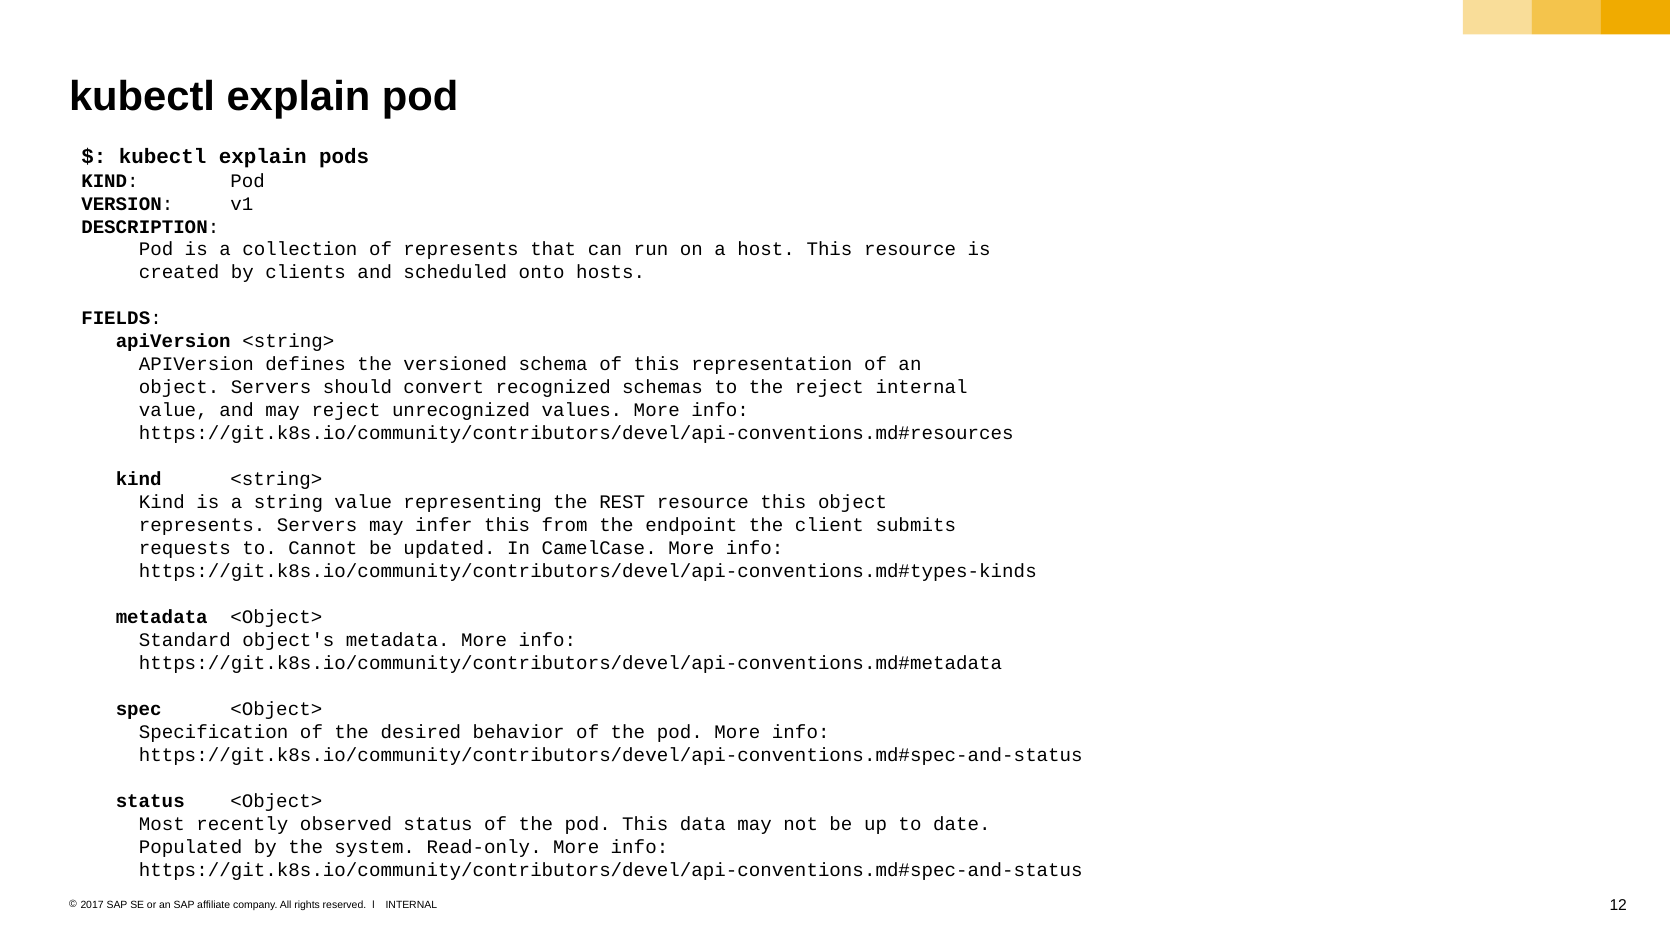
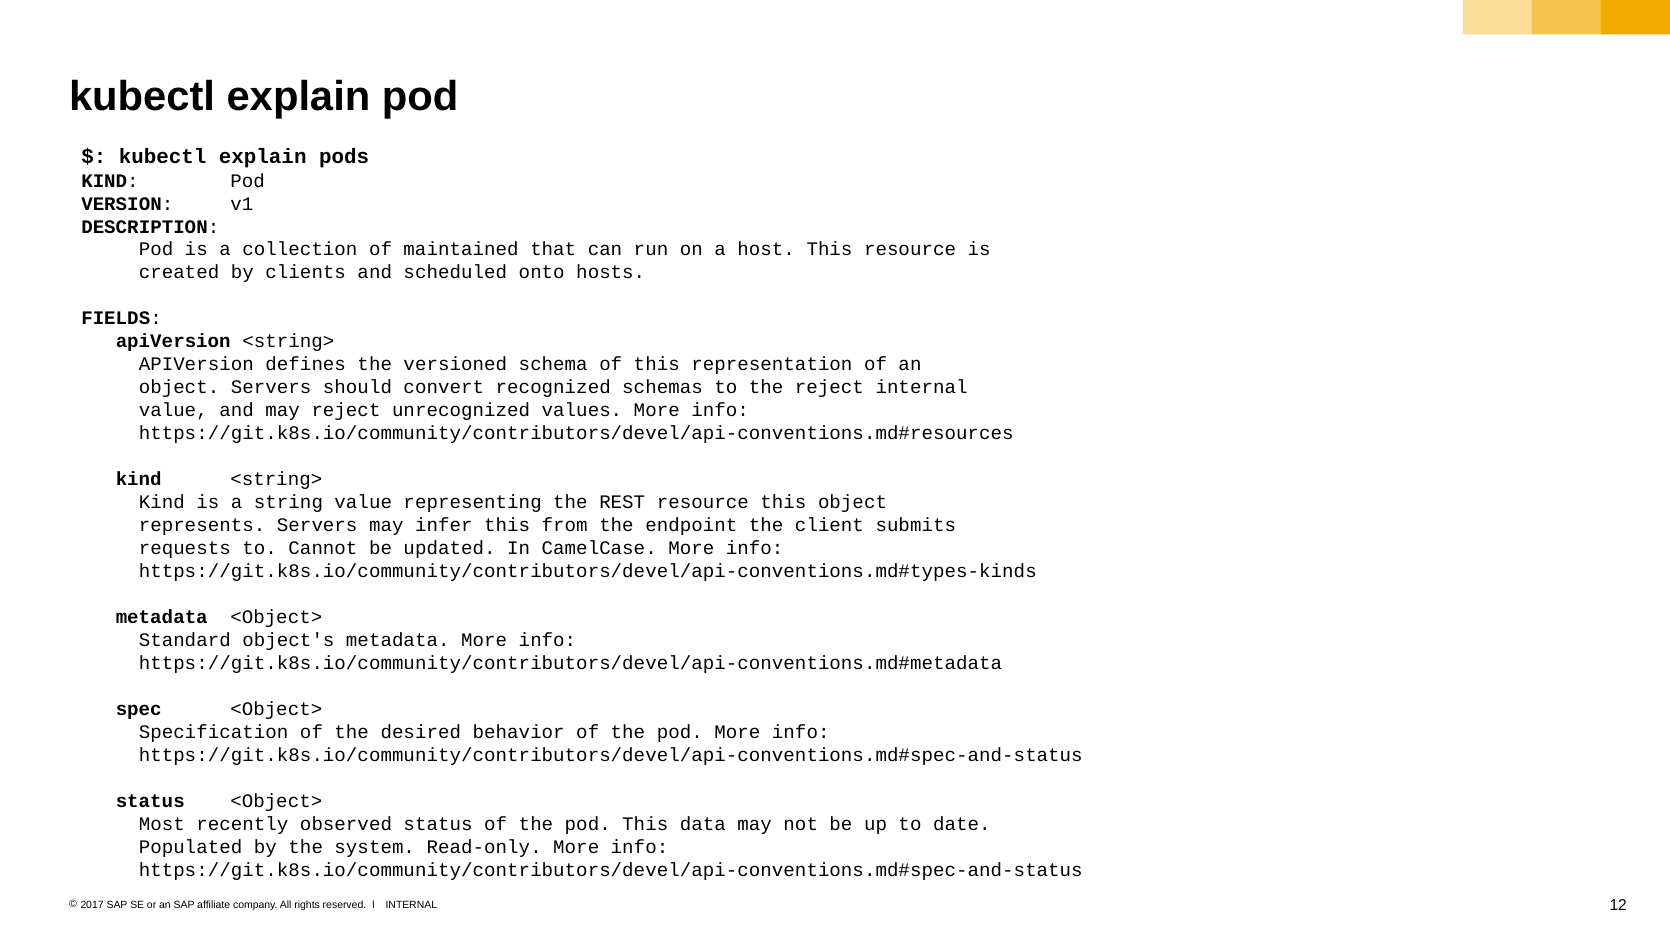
of represents: represents -> maintained
